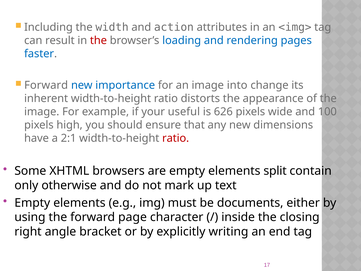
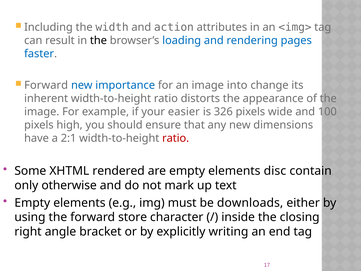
the at (98, 40) colour: red -> black
useful: useful -> easier
626: 626 -> 326
browsers: browsers -> rendered
split: split -> disc
documents: documents -> downloads
page: page -> store
